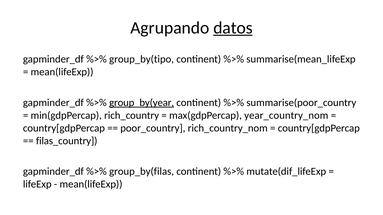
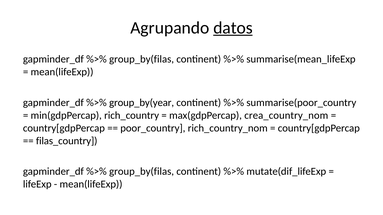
group_by(tipo at (142, 59): group_by(tipo -> group_by(filas
group_by(year underline: present -> none
year_country_nom: year_country_nom -> crea_country_nom
